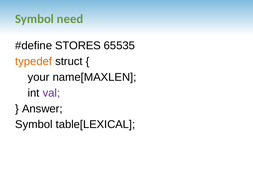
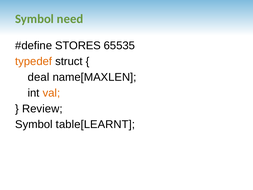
your: your -> deal
val colour: purple -> orange
Answer: Answer -> Review
table[LEXICAL: table[LEXICAL -> table[LEARNT
